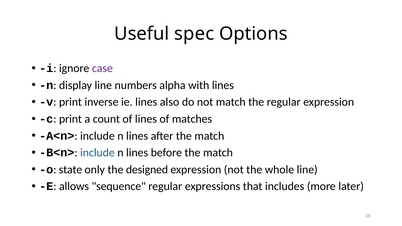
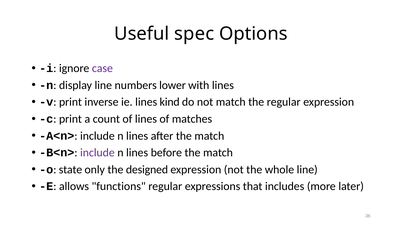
alpha: alpha -> lower
also: also -> kind
include at (97, 153) colour: blue -> purple
sequence: sequence -> functions
